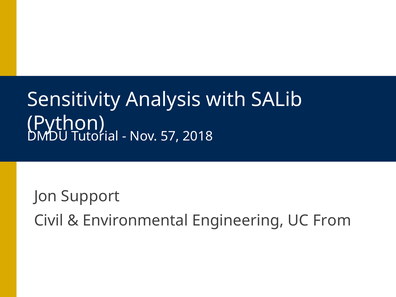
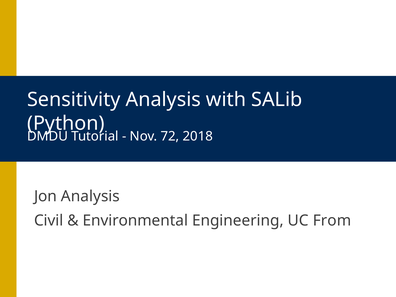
57: 57 -> 72
Jon Support: Support -> Analysis
